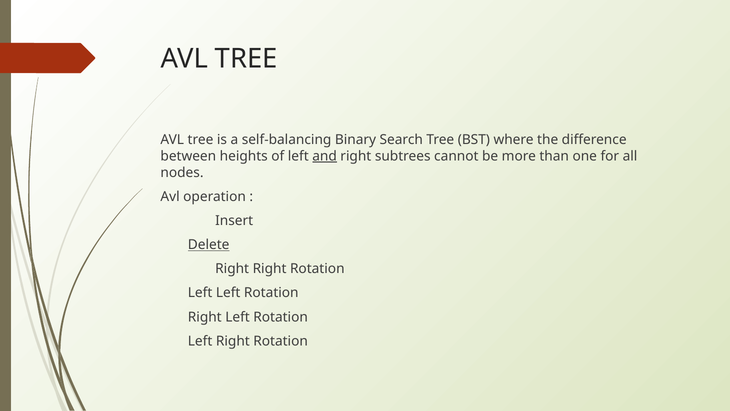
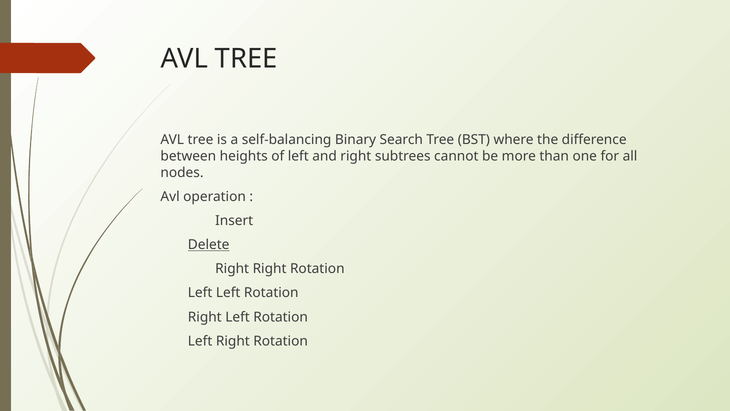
and underline: present -> none
